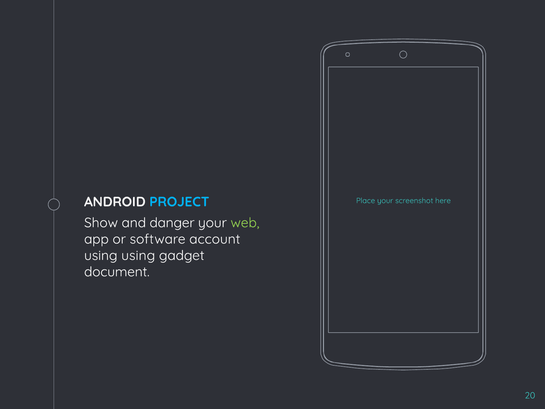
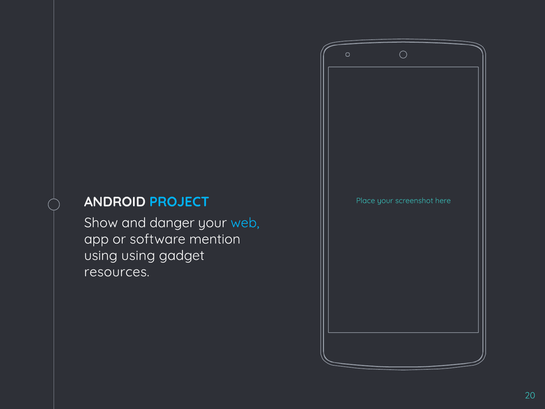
web colour: light green -> light blue
account: account -> mention
document: document -> resources
